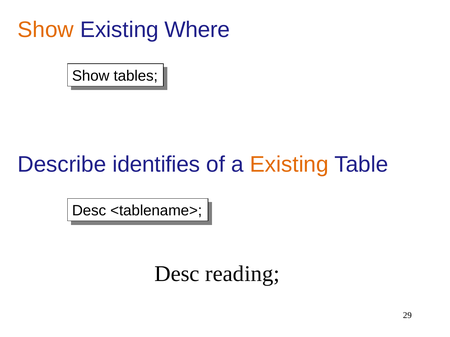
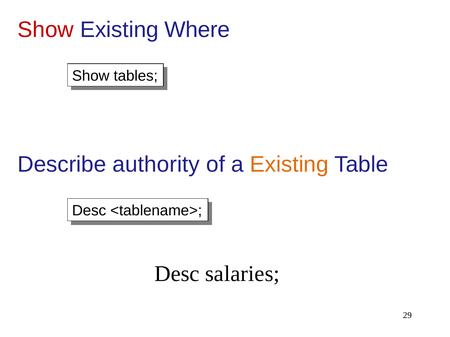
Show at (46, 30) colour: orange -> red
identifies: identifies -> authority
reading: reading -> salaries
